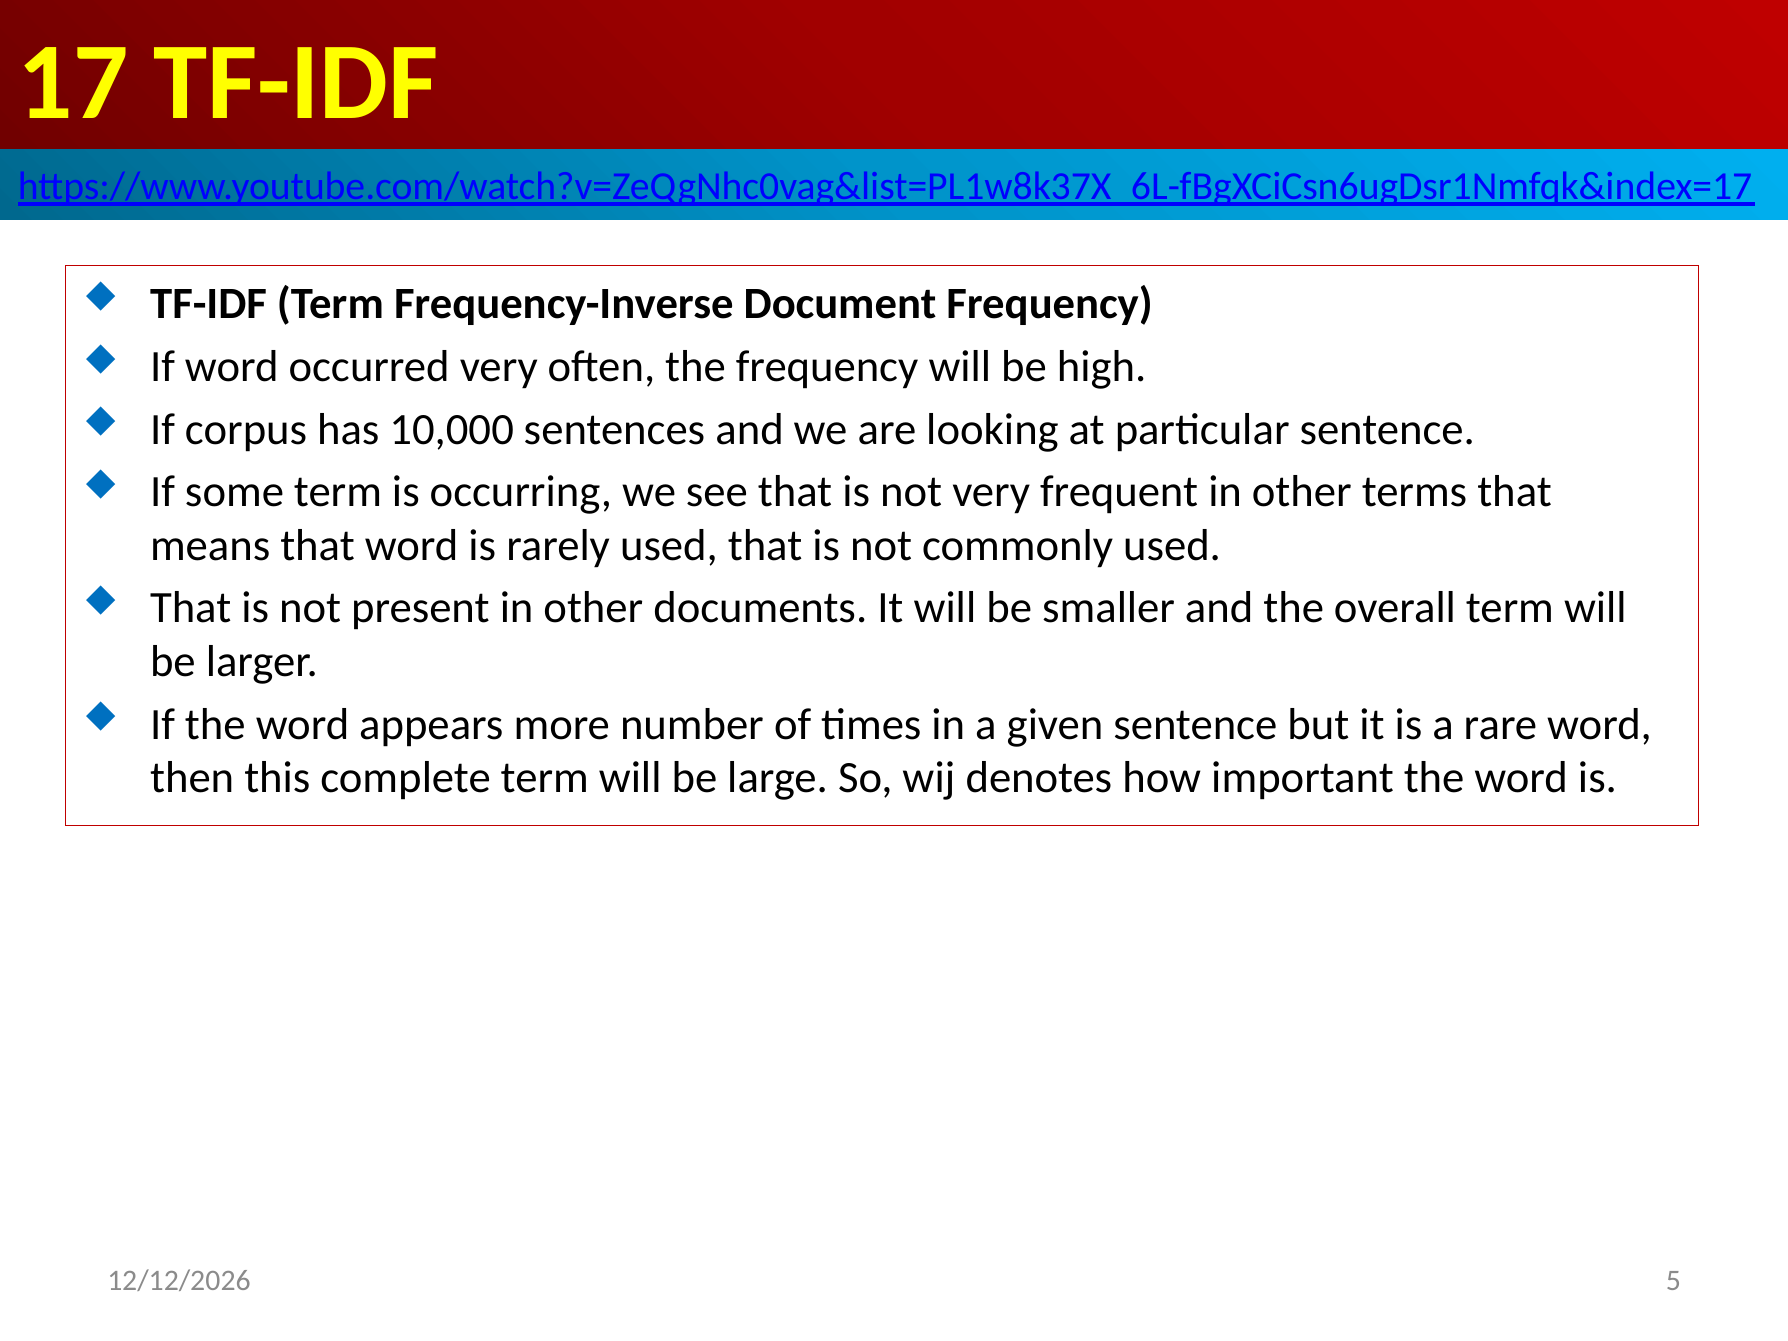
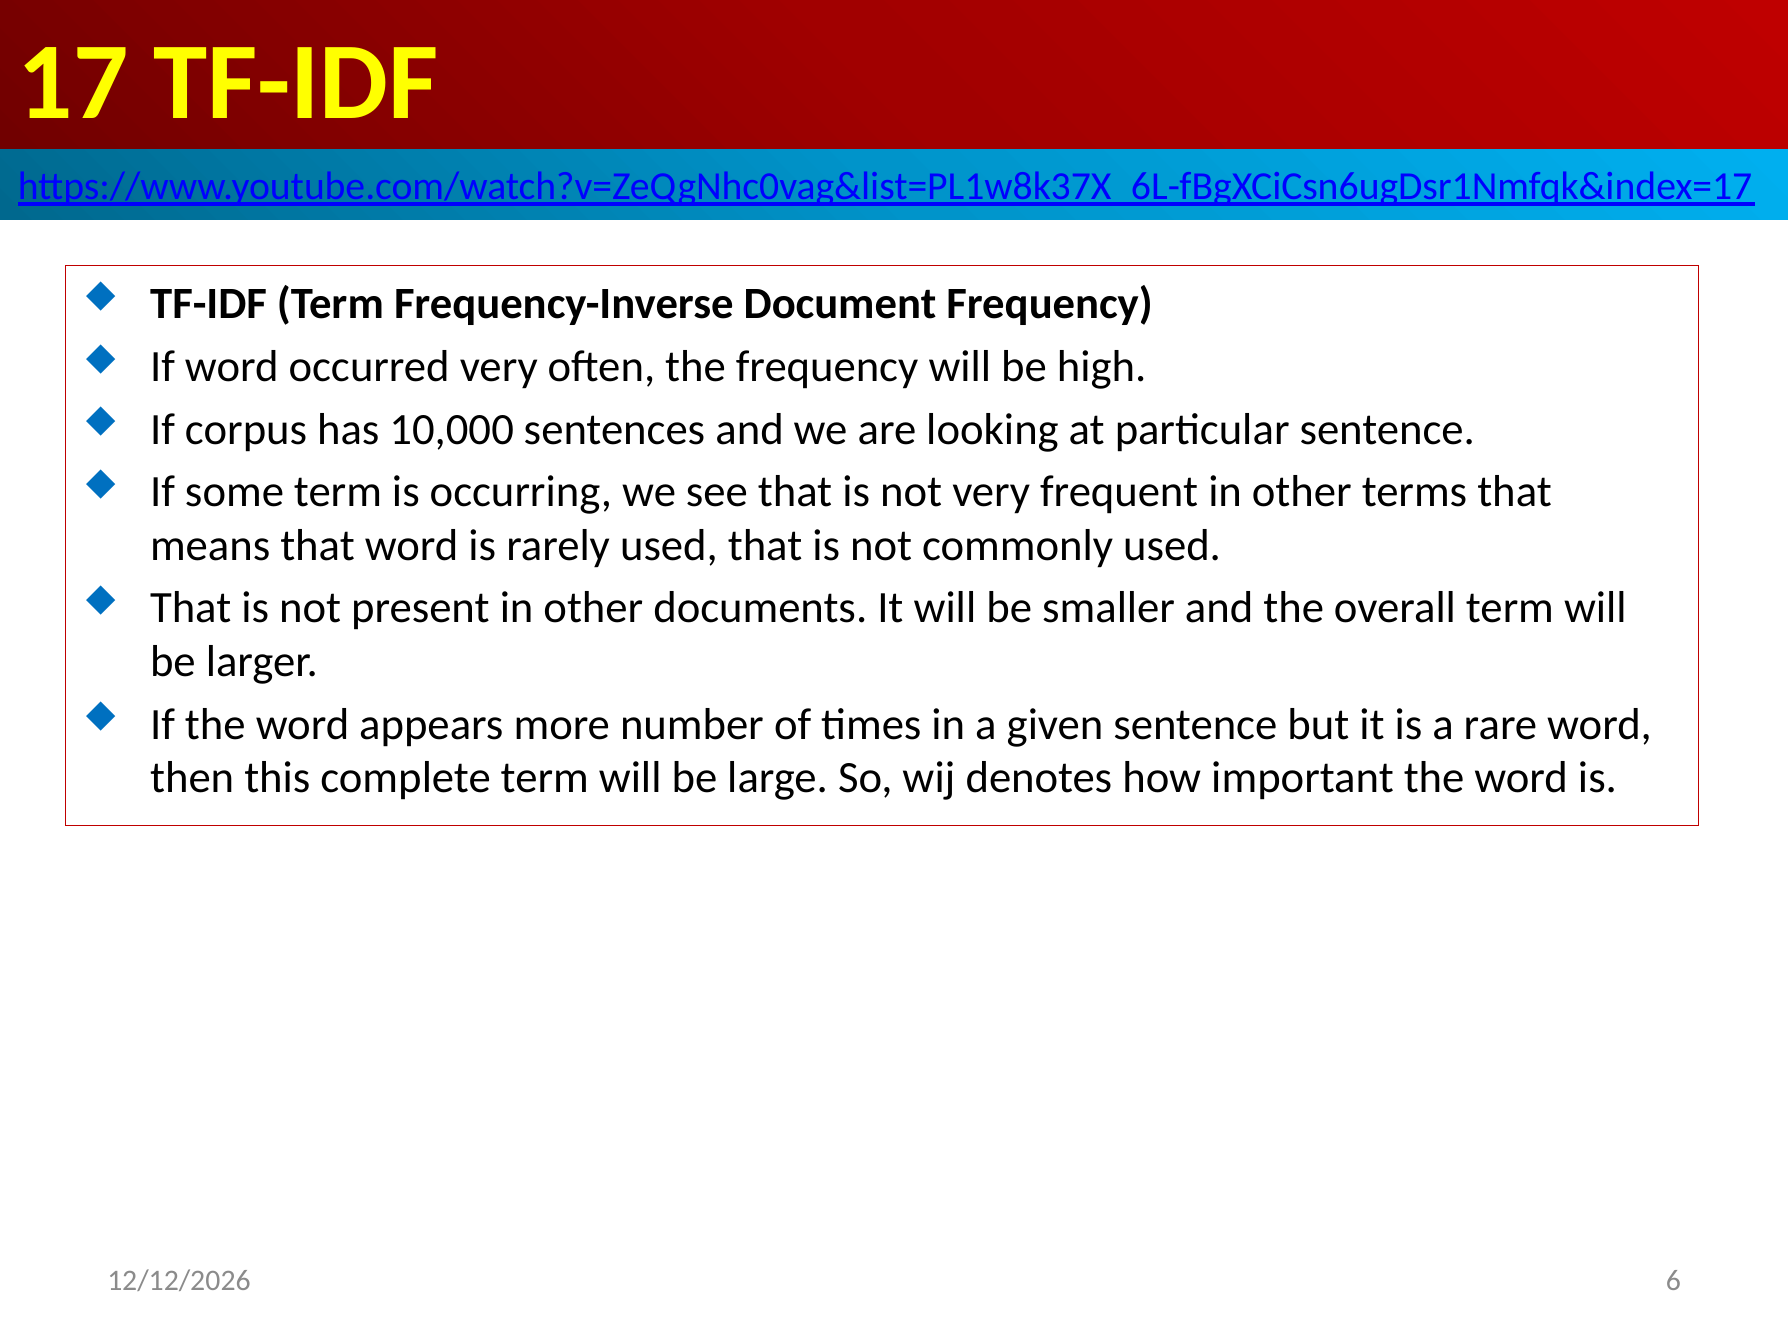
5: 5 -> 6
